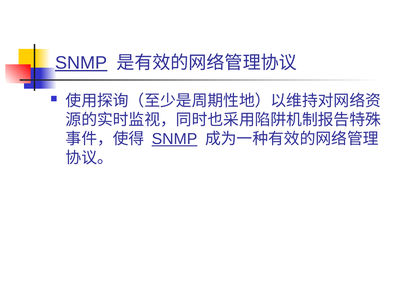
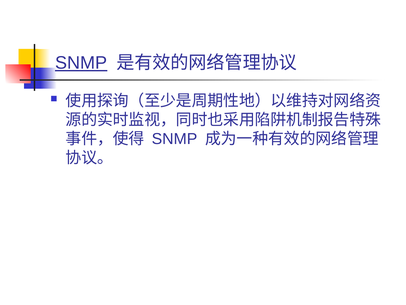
SNMP at (175, 139) underline: present -> none
